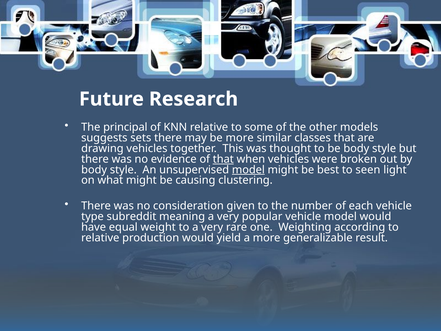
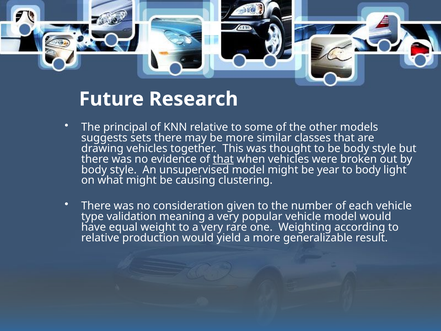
model at (248, 170) underline: present -> none
best: best -> year
to seen: seen -> body
subreddit: subreddit -> validation
